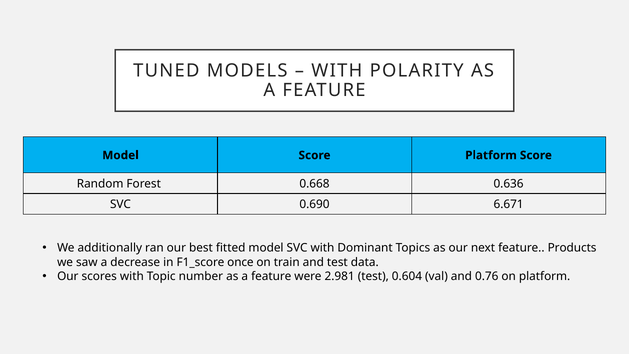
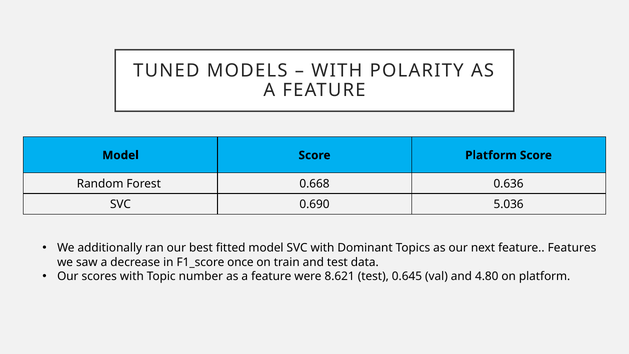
6.671: 6.671 -> 5.036
Products: Products -> Features
2.981: 2.981 -> 8.621
0.604: 0.604 -> 0.645
0.76: 0.76 -> 4.80
